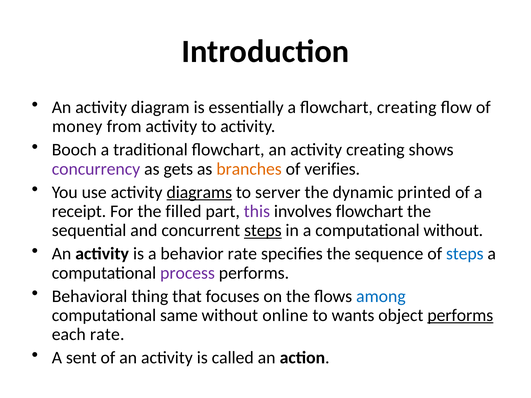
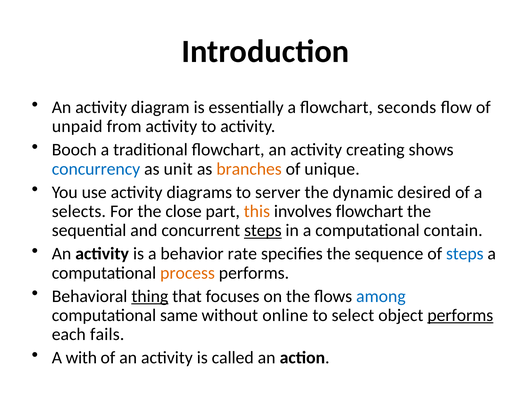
flowchart creating: creating -> seconds
money: money -> unpaid
concurrency colour: purple -> blue
gets: gets -> unit
verifies: verifies -> unique
diagrams underline: present -> none
printed: printed -> desired
receipt: receipt -> selects
filled: filled -> close
this colour: purple -> orange
computational without: without -> contain
process colour: purple -> orange
thing underline: none -> present
wants: wants -> select
each rate: rate -> fails
sent: sent -> with
